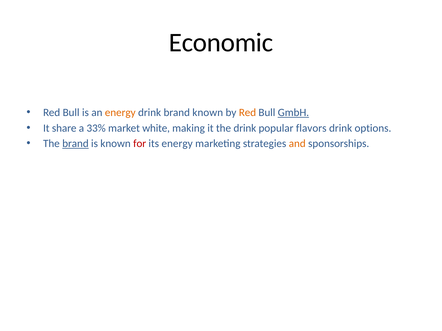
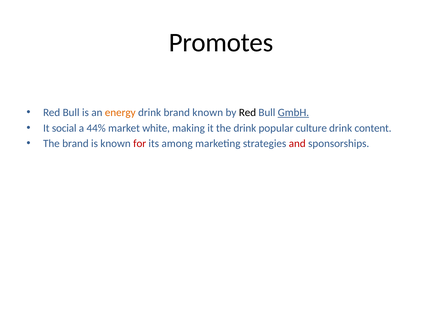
Economic: Economic -> Promotes
Red at (247, 113) colour: orange -> black
share: share -> social
33%: 33% -> 44%
flavors: flavors -> culture
options: options -> content
brand at (75, 144) underline: present -> none
its energy: energy -> among
and colour: orange -> red
